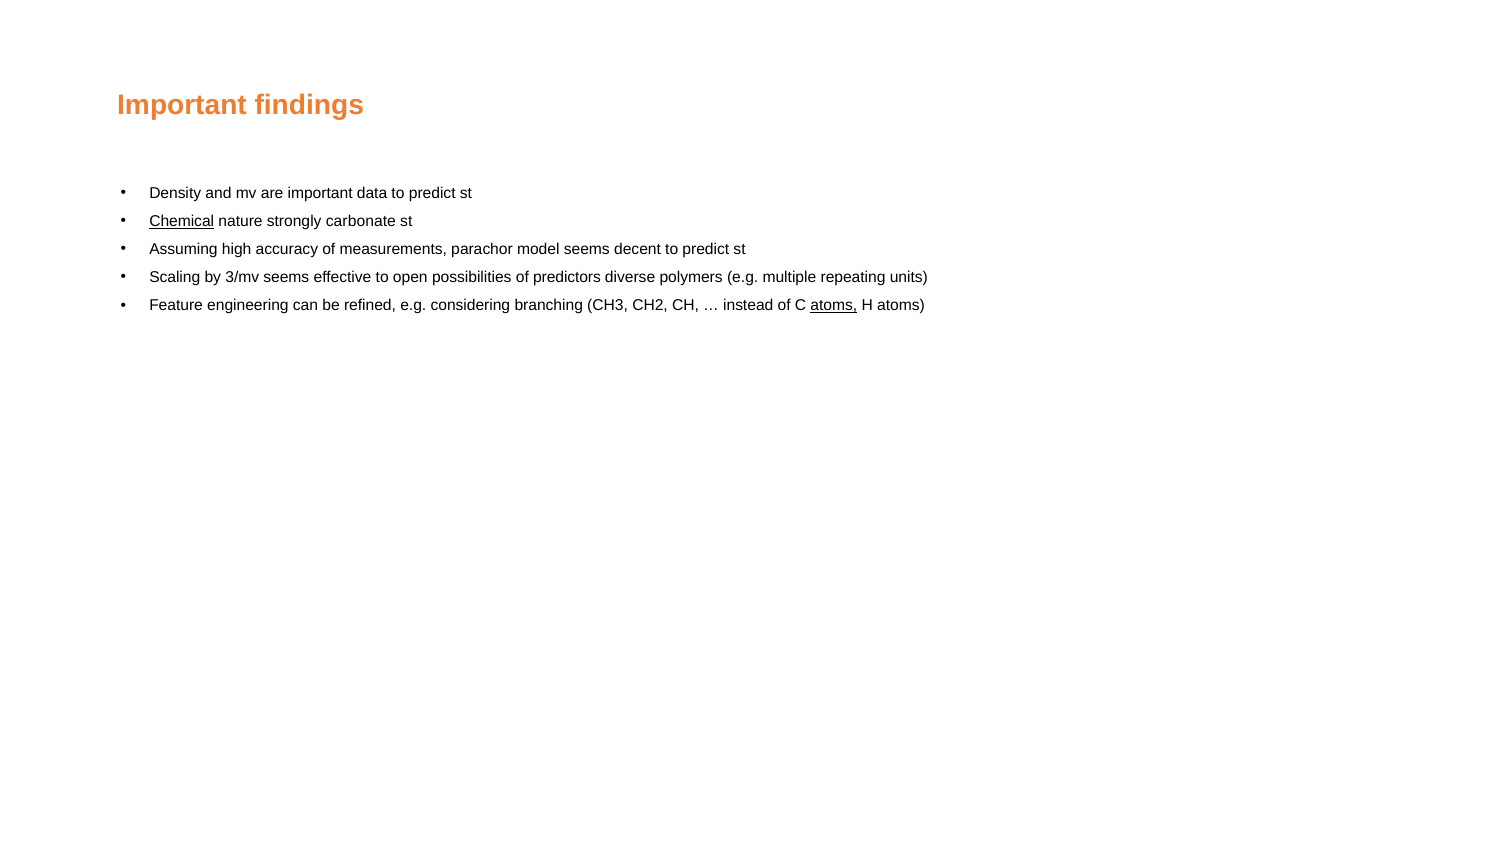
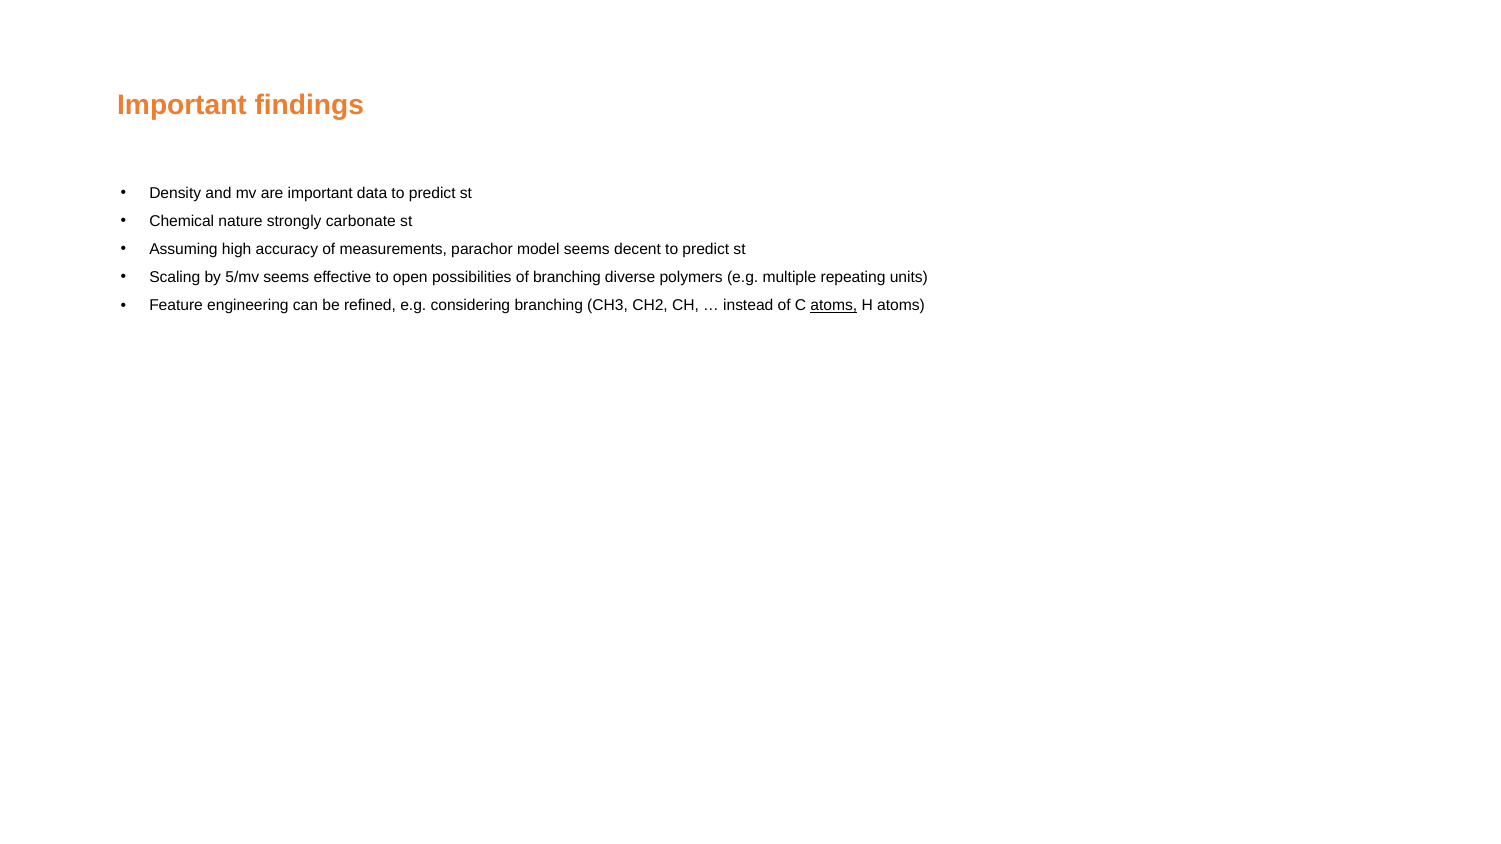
Chemical underline: present -> none
3/mv: 3/mv -> 5/mv
of predictors: predictors -> branching
